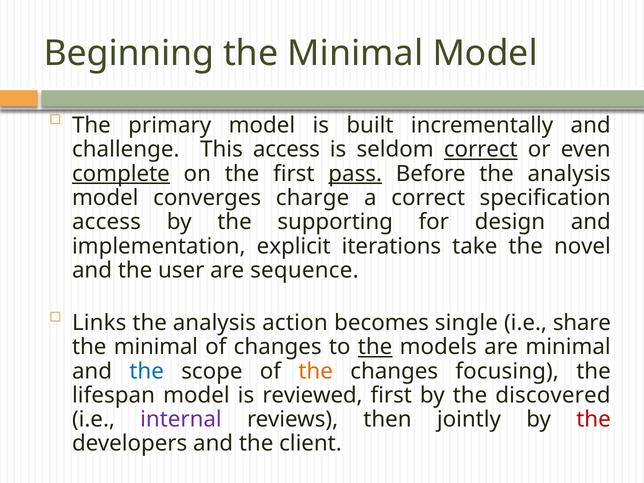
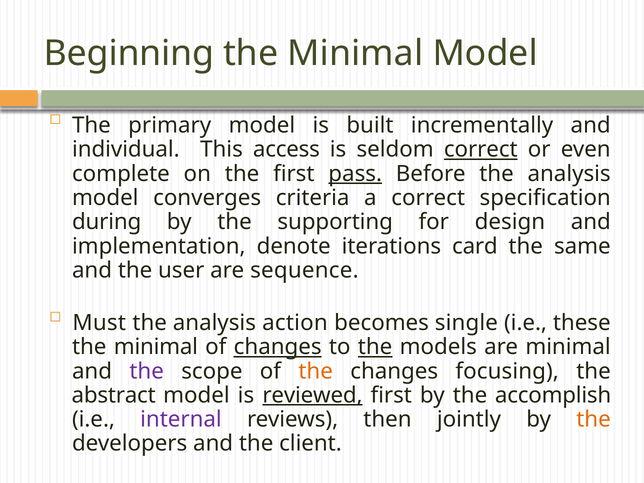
challenge: challenge -> individual
complete underline: present -> none
charge: charge -> criteria
access at (106, 222): access -> during
explicit: explicit -> denote
take: take -> card
novel: novel -> same
Links: Links -> Must
share: share -> these
changes at (278, 347) underline: none -> present
the at (147, 371) colour: blue -> purple
lifespan: lifespan -> abstract
reviewed underline: none -> present
discovered: discovered -> accomplish
the at (594, 419) colour: red -> orange
